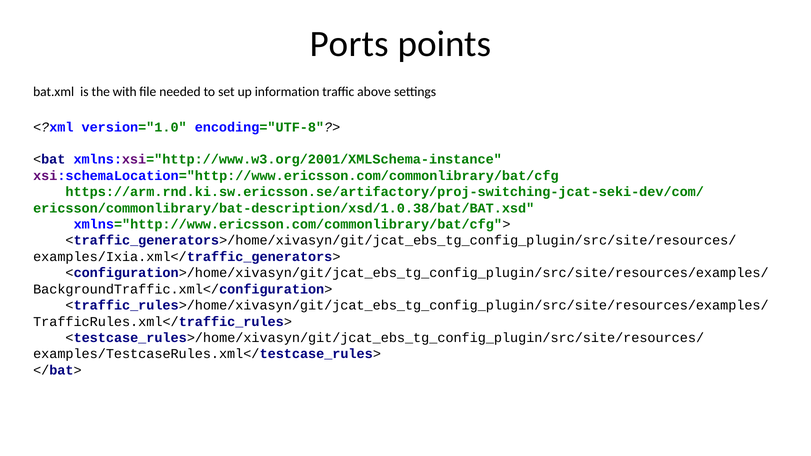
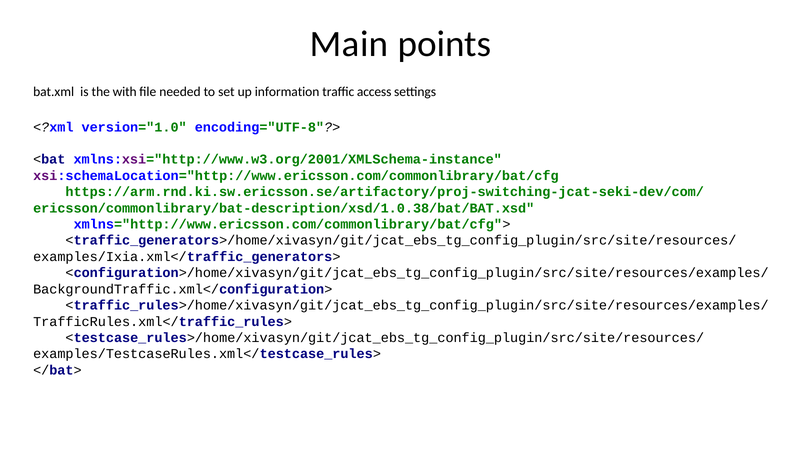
Ports: Ports -> Main
above: above -> access
